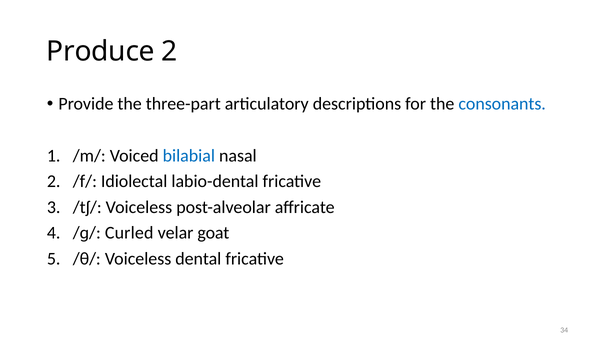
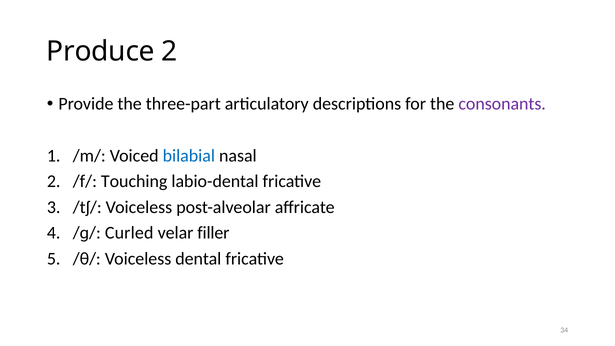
consonants colour: blue -> purple
Idiolectal: Idiolectal -> Touching
goat: goat -> filler
